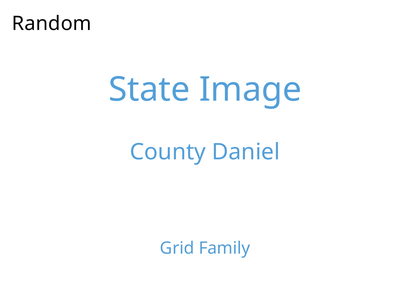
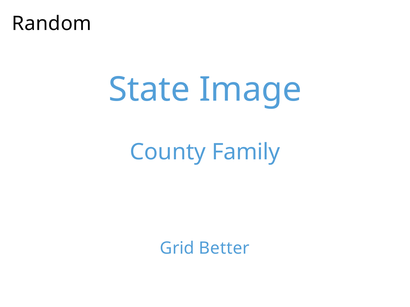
Daniel: Daniel -> Family
Family: Family -> Better
